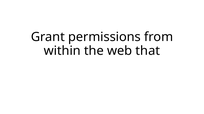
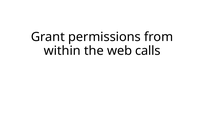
that: that -> calls
